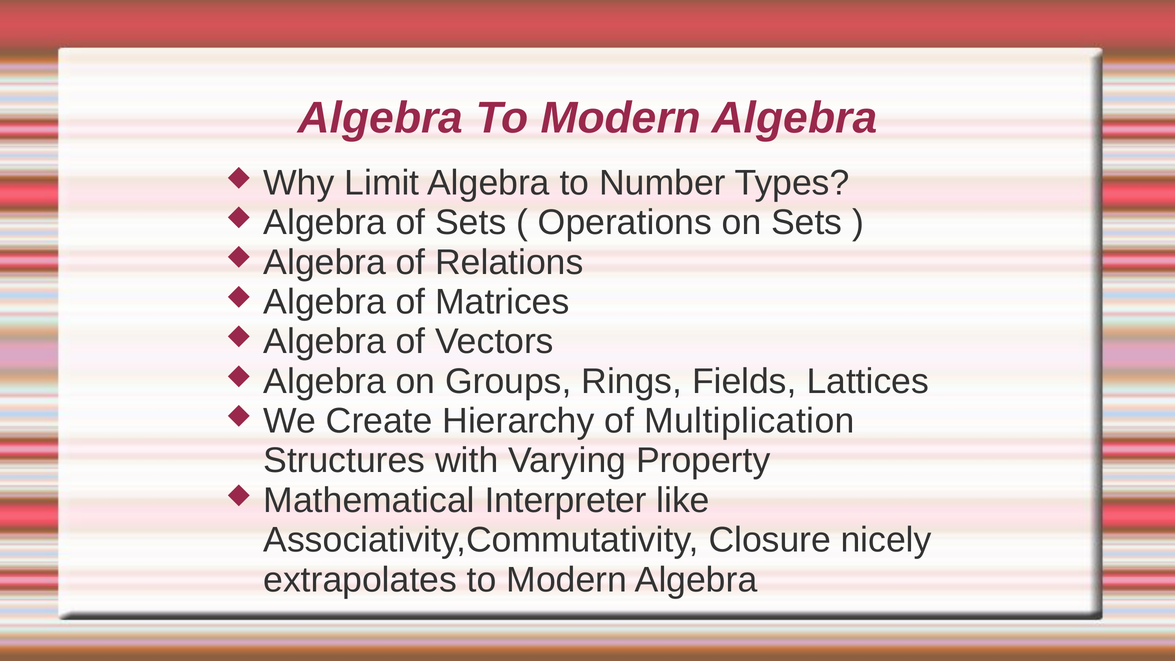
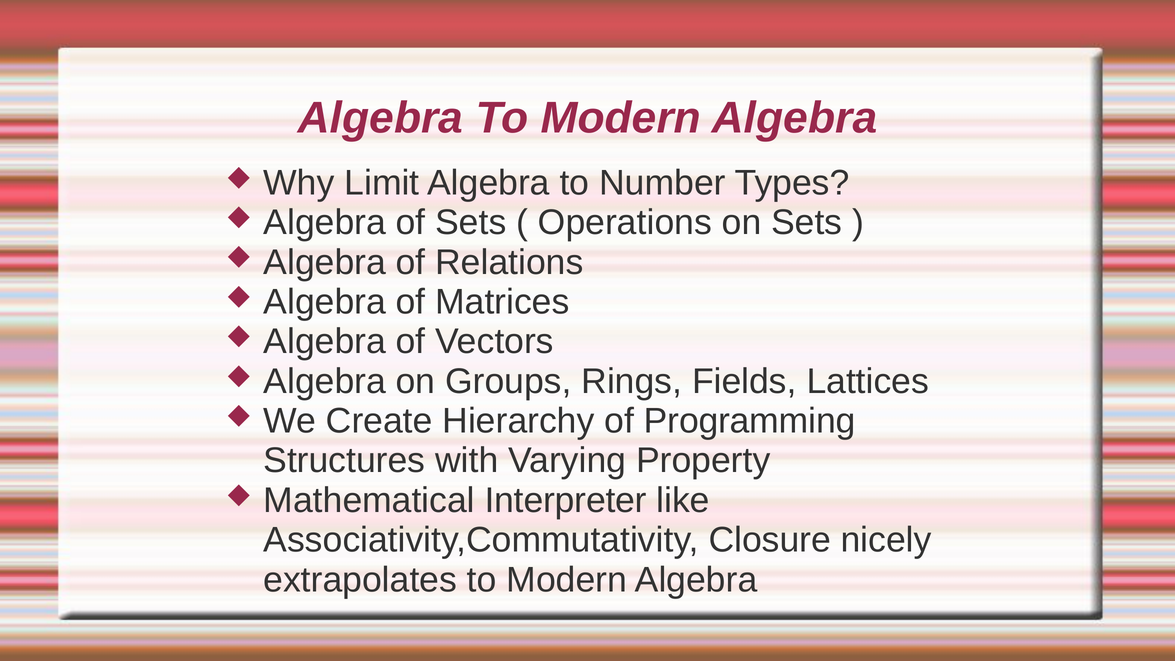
Multiplication: Multiplication -> Programming
